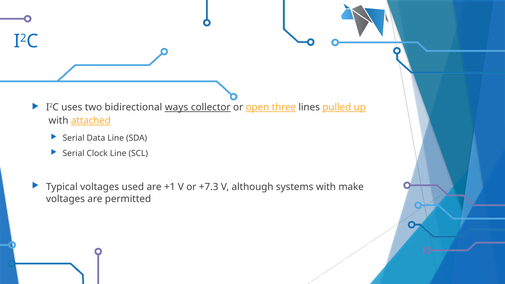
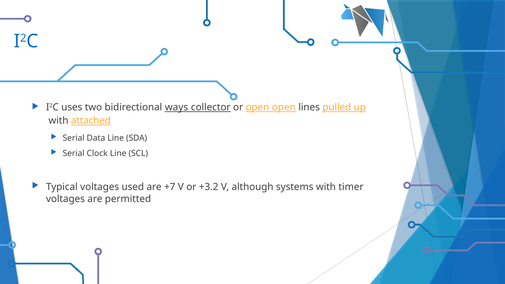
open three: three -> open
+1: +1 -> +7
+7.3: +7.3 -> +3.2
make: make -> timer
